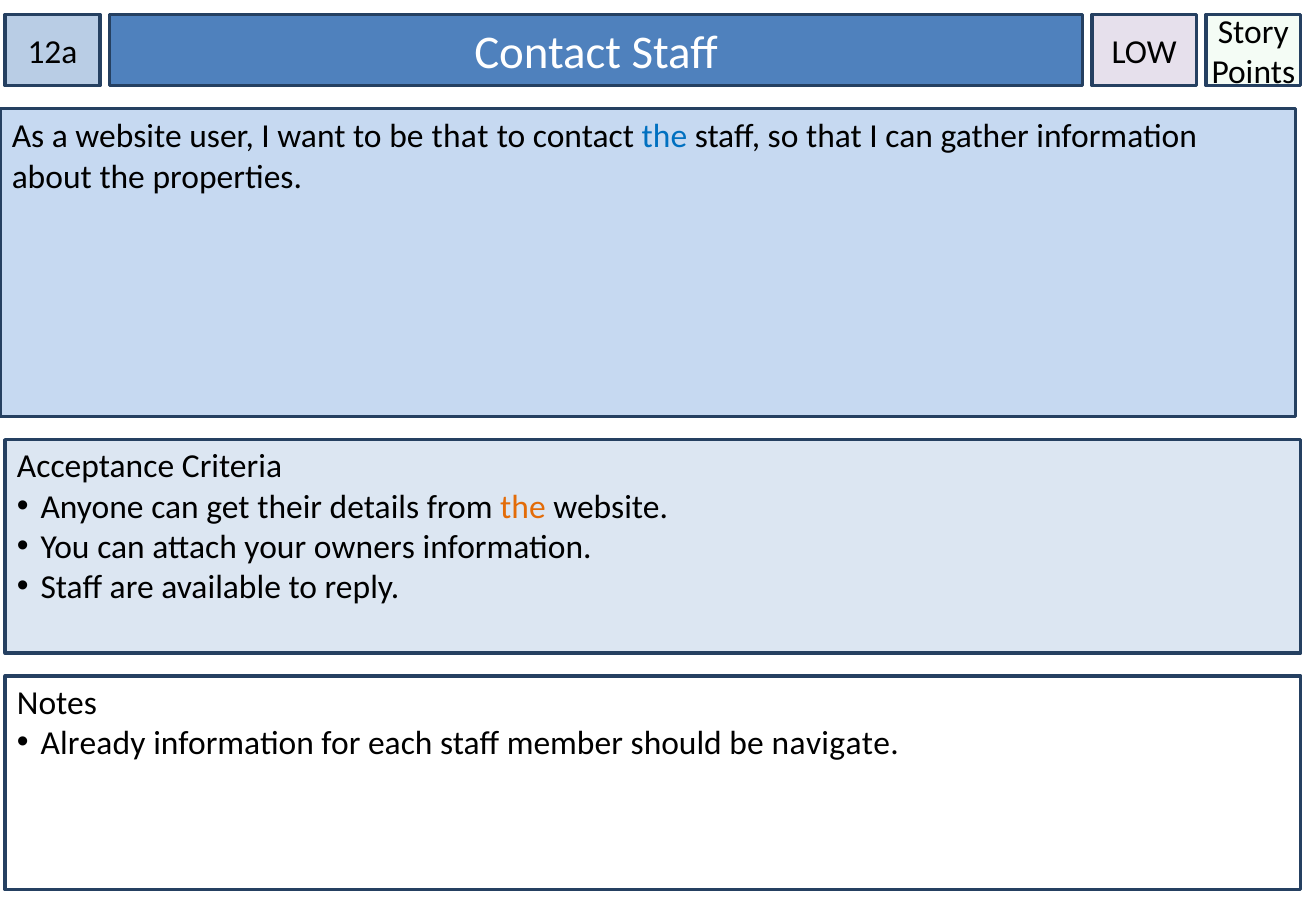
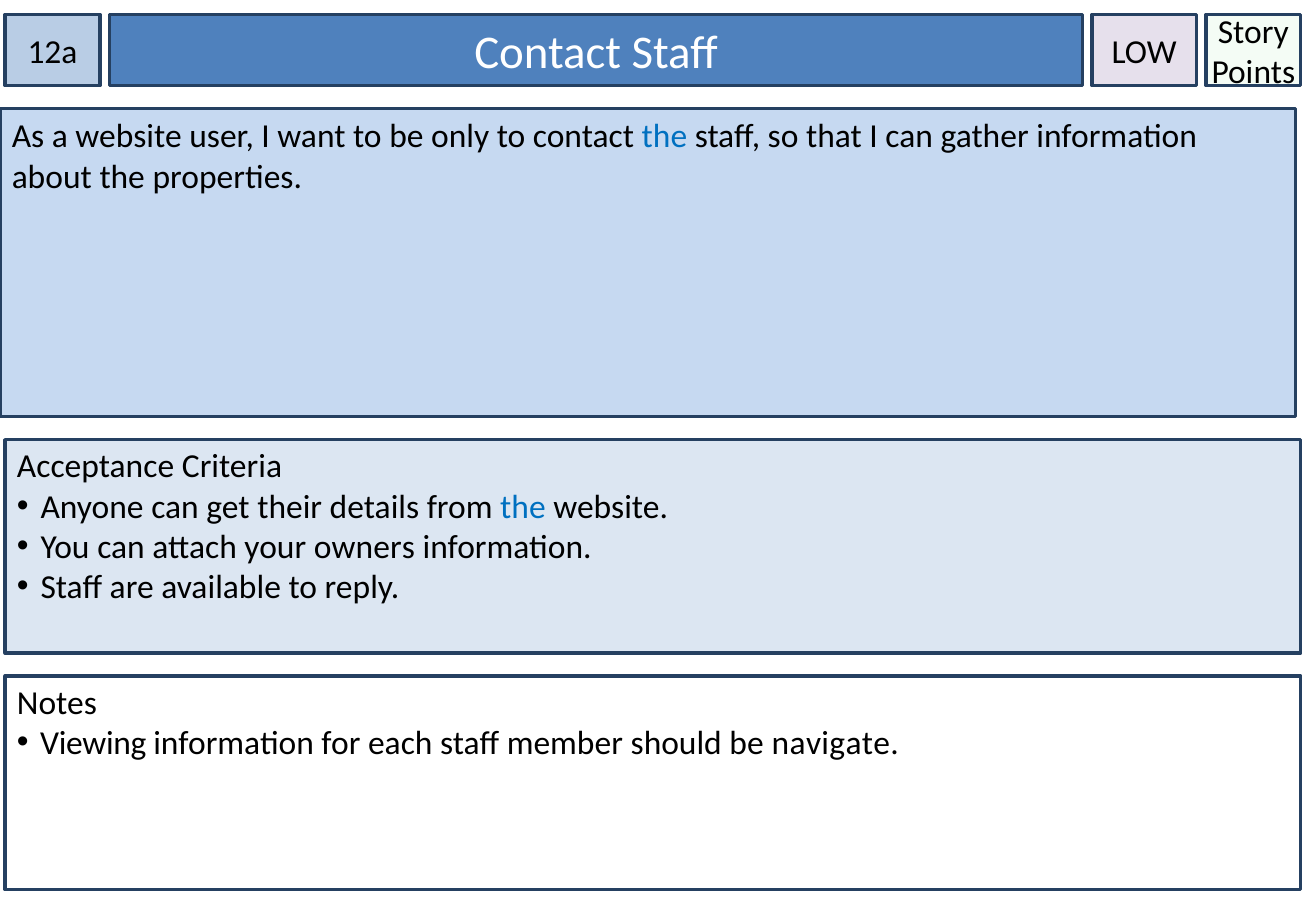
be that: that -> only
the at (523, 507) colour: orange -> blue
Already: Already -> Viewing
